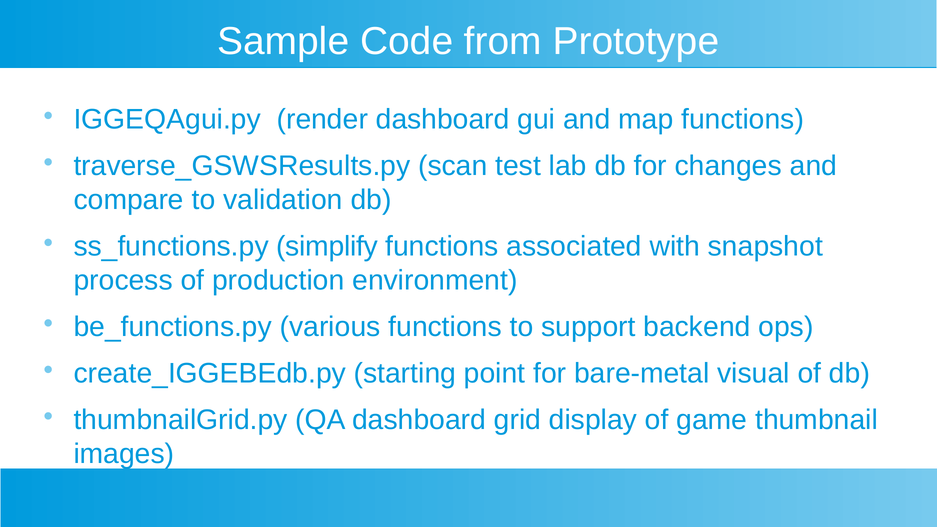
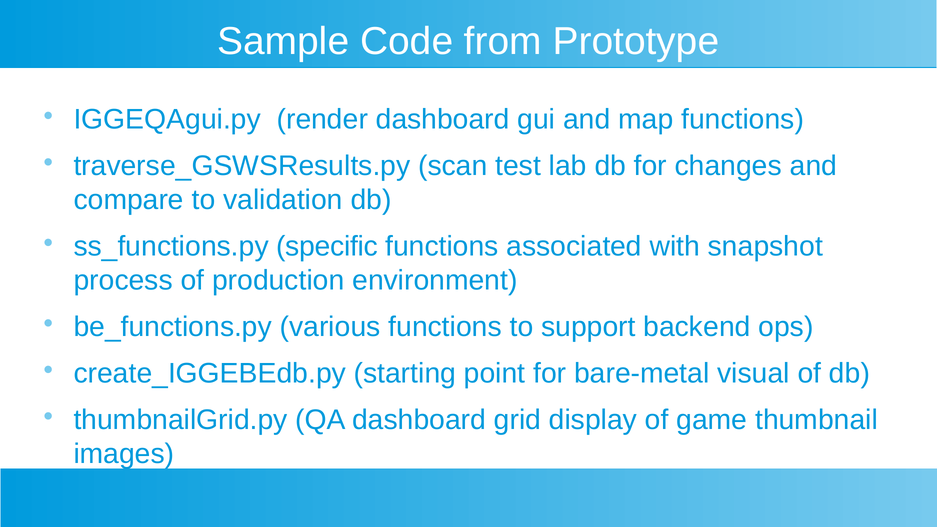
simplify: simplify -> specific
